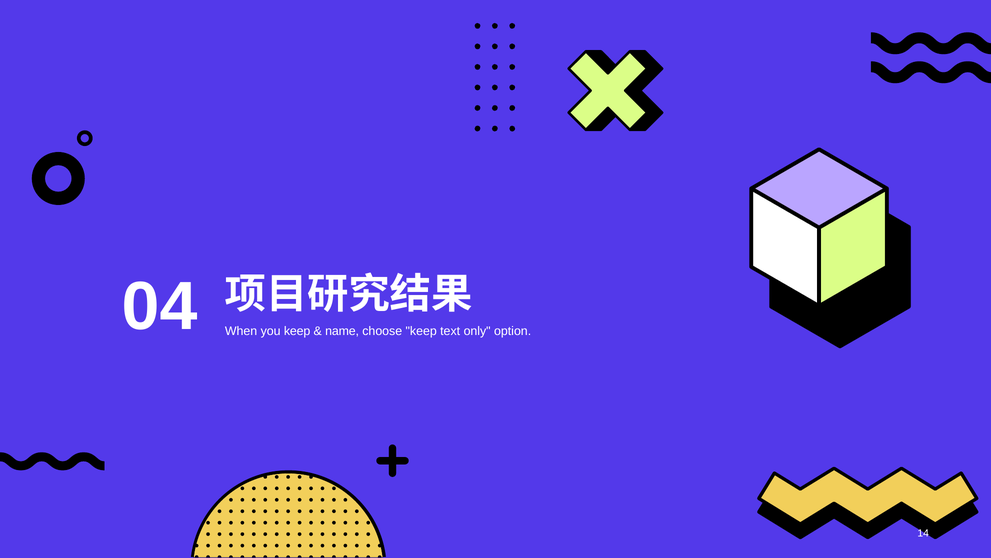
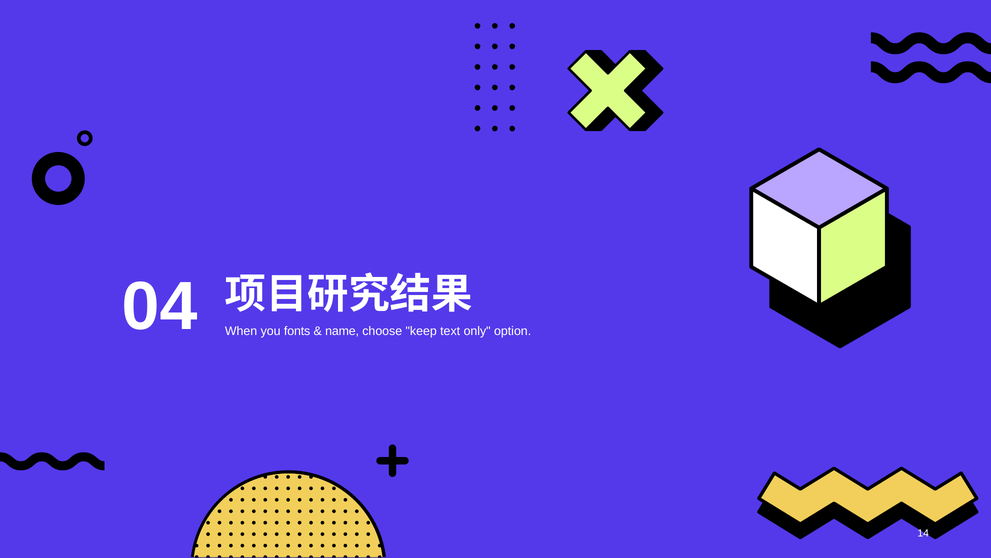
you keep: keep -> fonts
